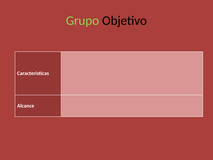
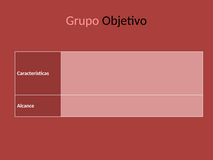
Grupo colour: light green -> pink
